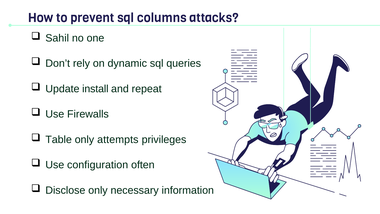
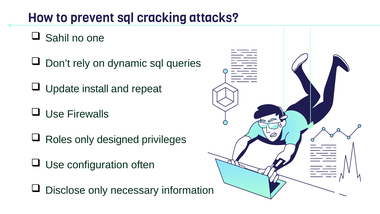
columns: columns -> cracking
Table: Table -> Roles
attempts: attempts -> designed
